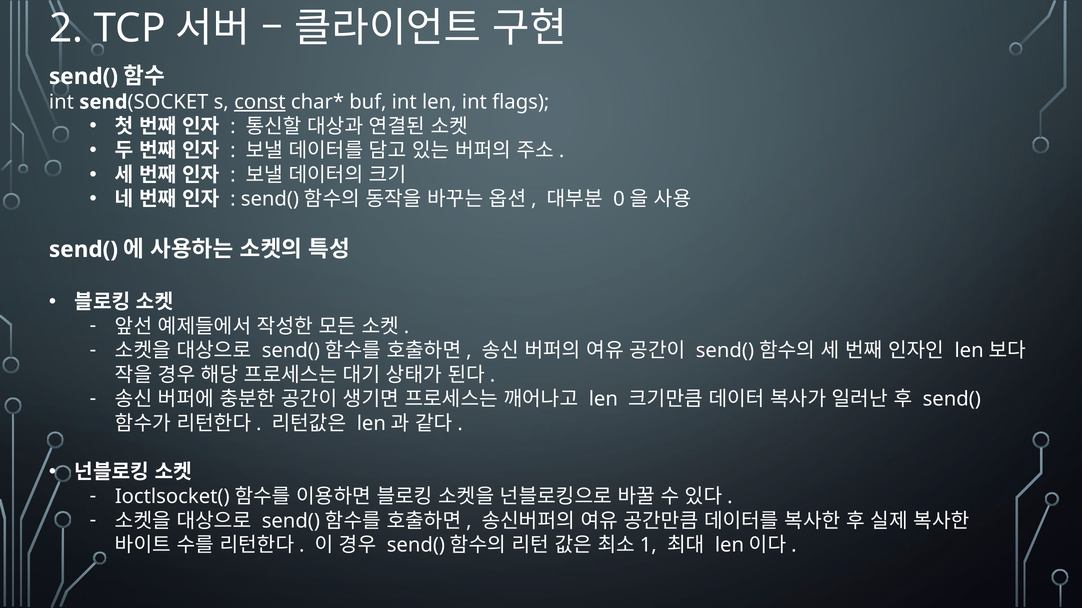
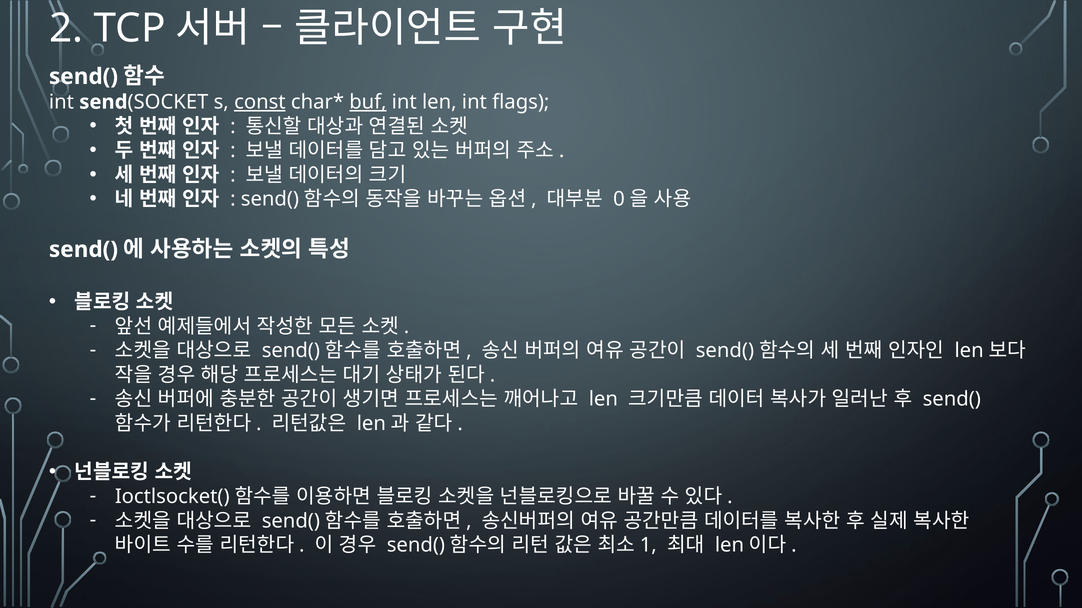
buf underline: none -> present
